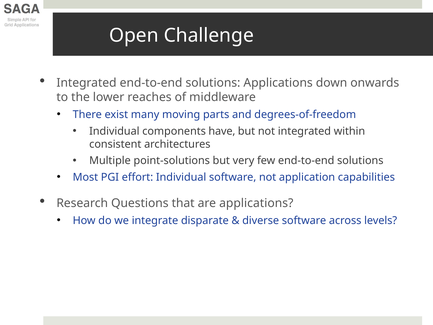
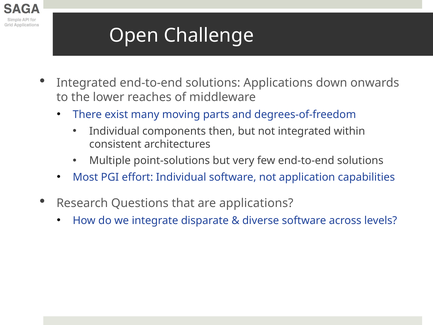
have: have -> then
